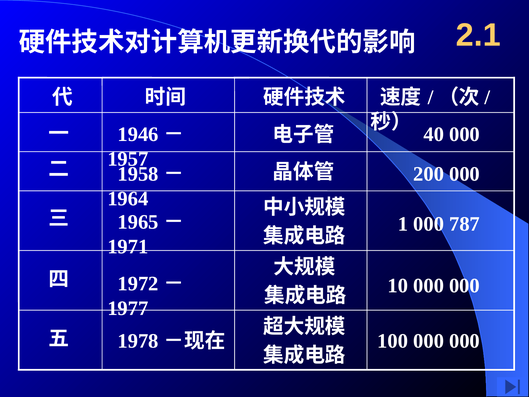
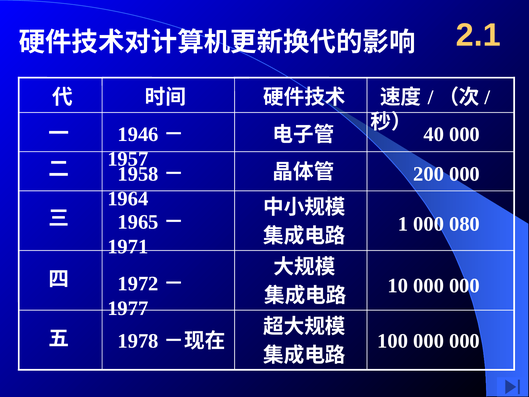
787: 787 -> 080
